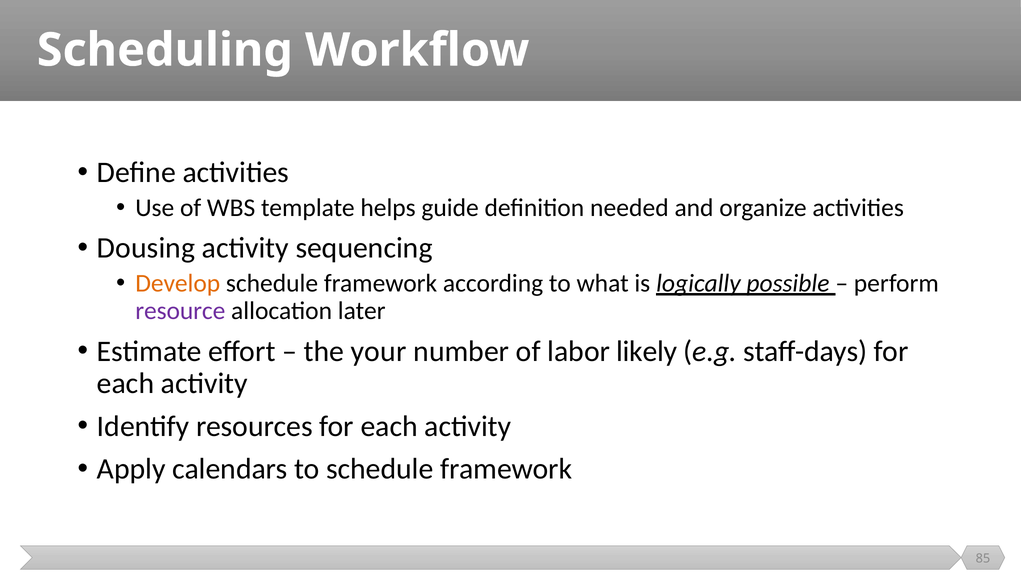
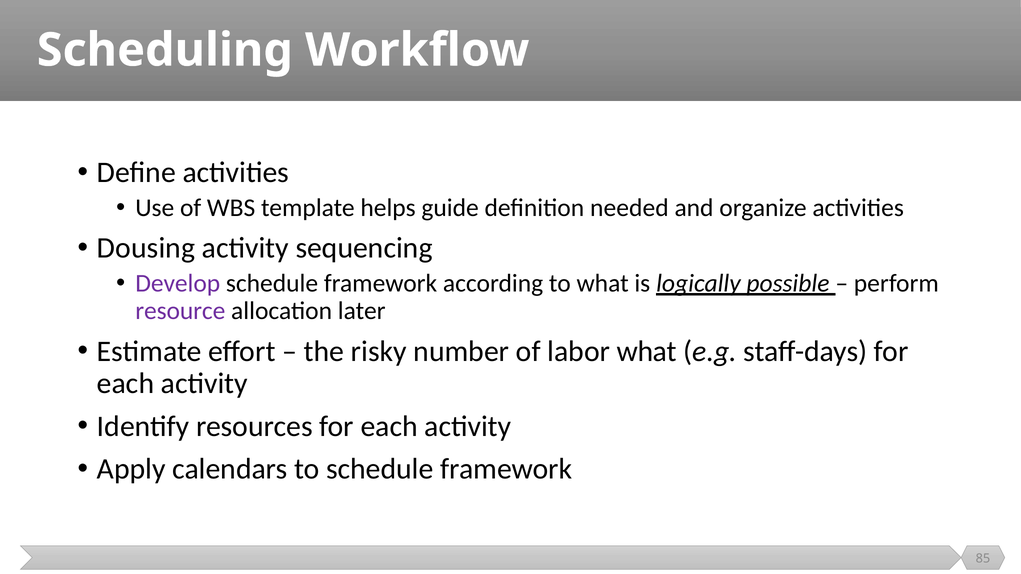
Develop colour: orange -> purple
your: your -> risky
labor likely: likely -> what
